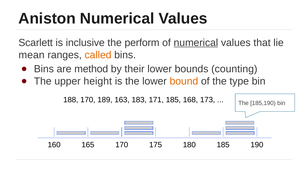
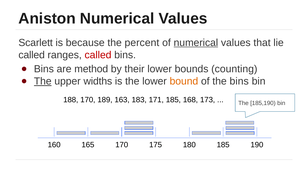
inclusive: inclusive -> because
perform: perform -> percent
mean at (32, 55): mean -> called
called at (98, 55) colour: orange -> red
The at (43, 81) underline: none -> present
height: height -> widths
the type: type -> bins
